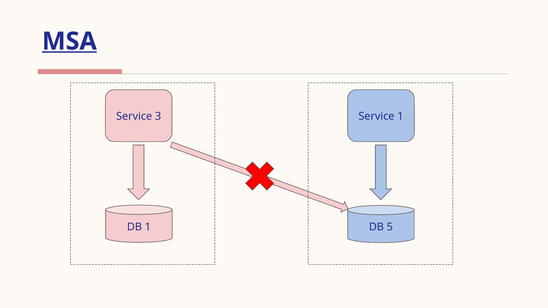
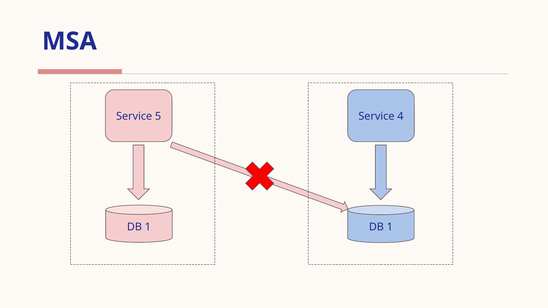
MSA underline: present -> none
3: 3 -> 5
Service 1: 1 -> 4
1 DB 5: 5 -> 1
